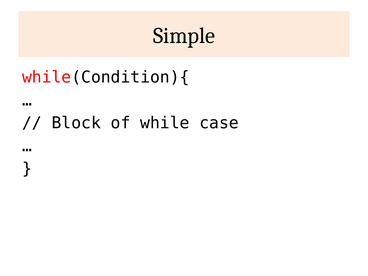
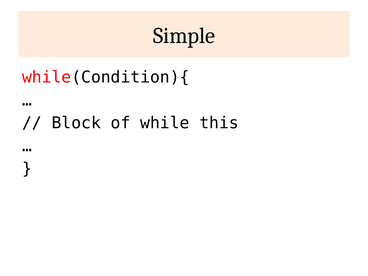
case: case -> this
